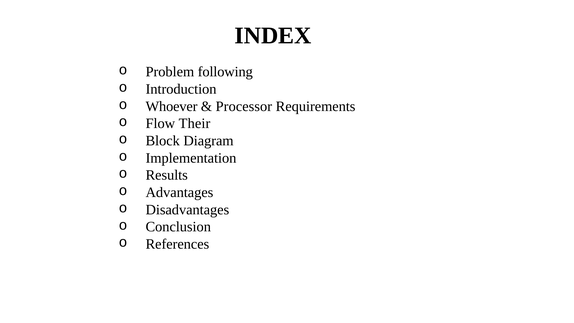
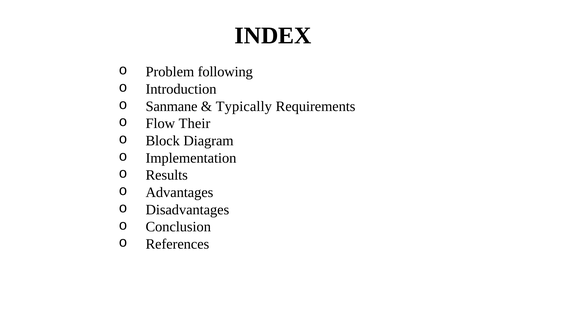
Whoever: Whoever -> Sanmane
Processor: Processor -> Typically
